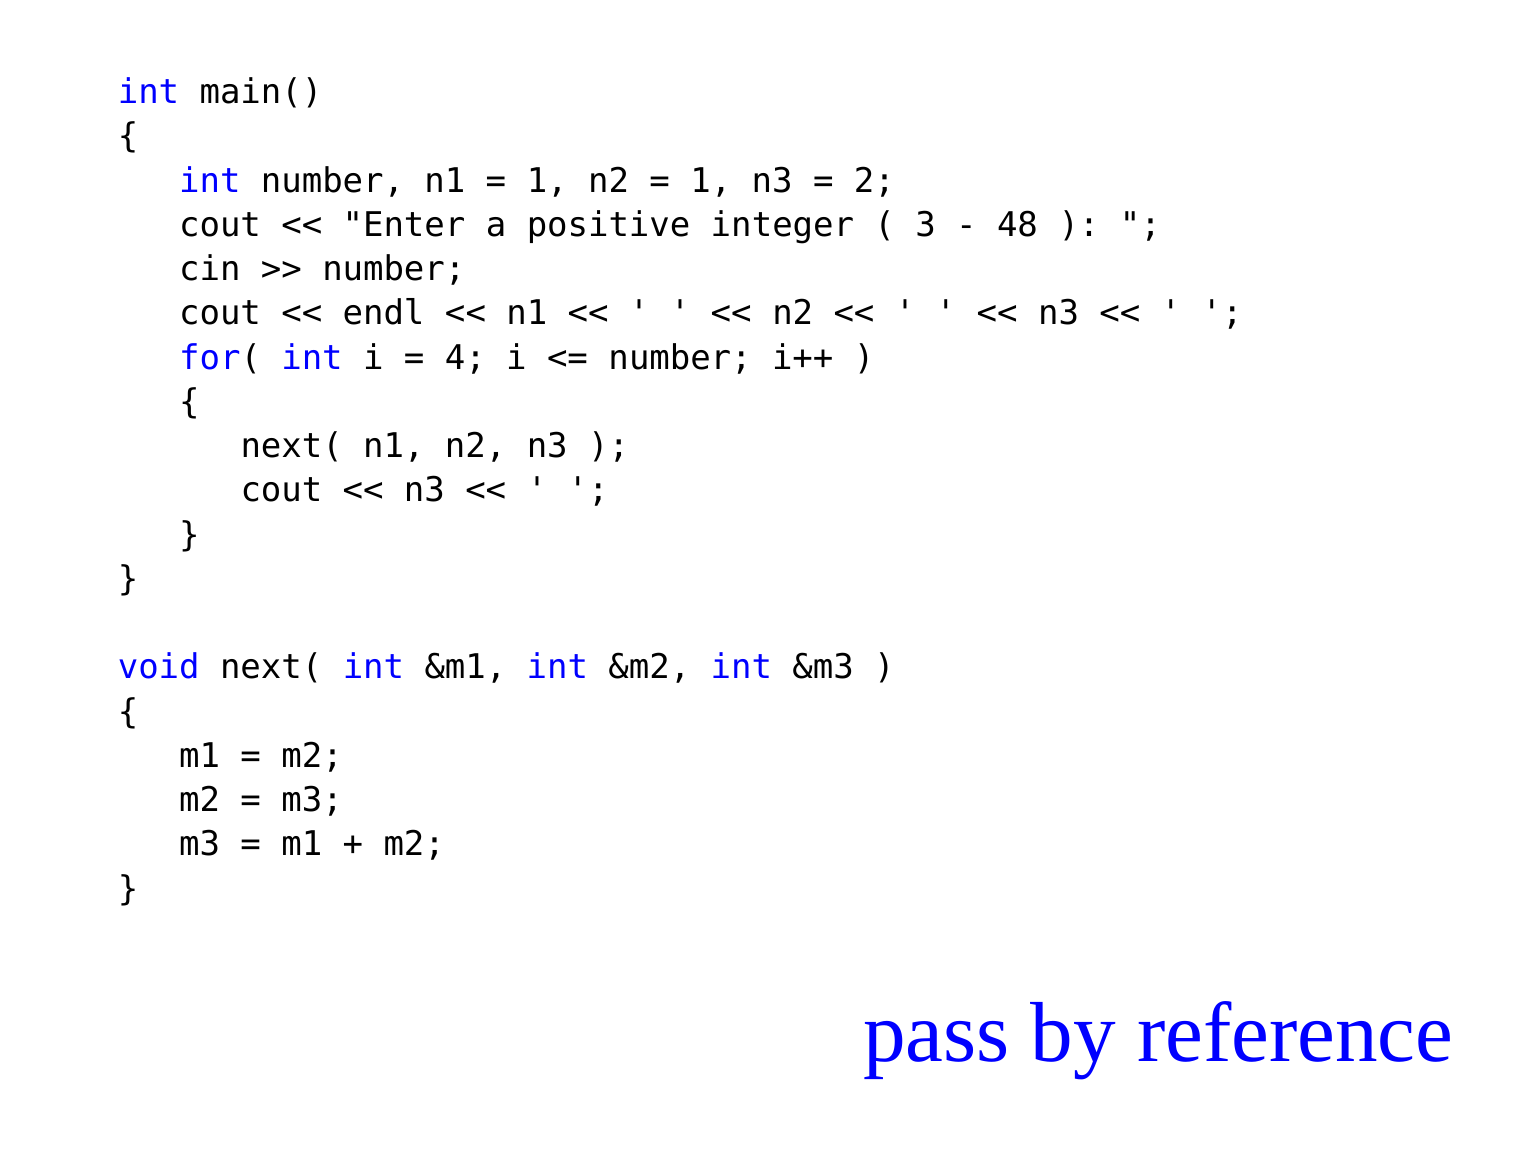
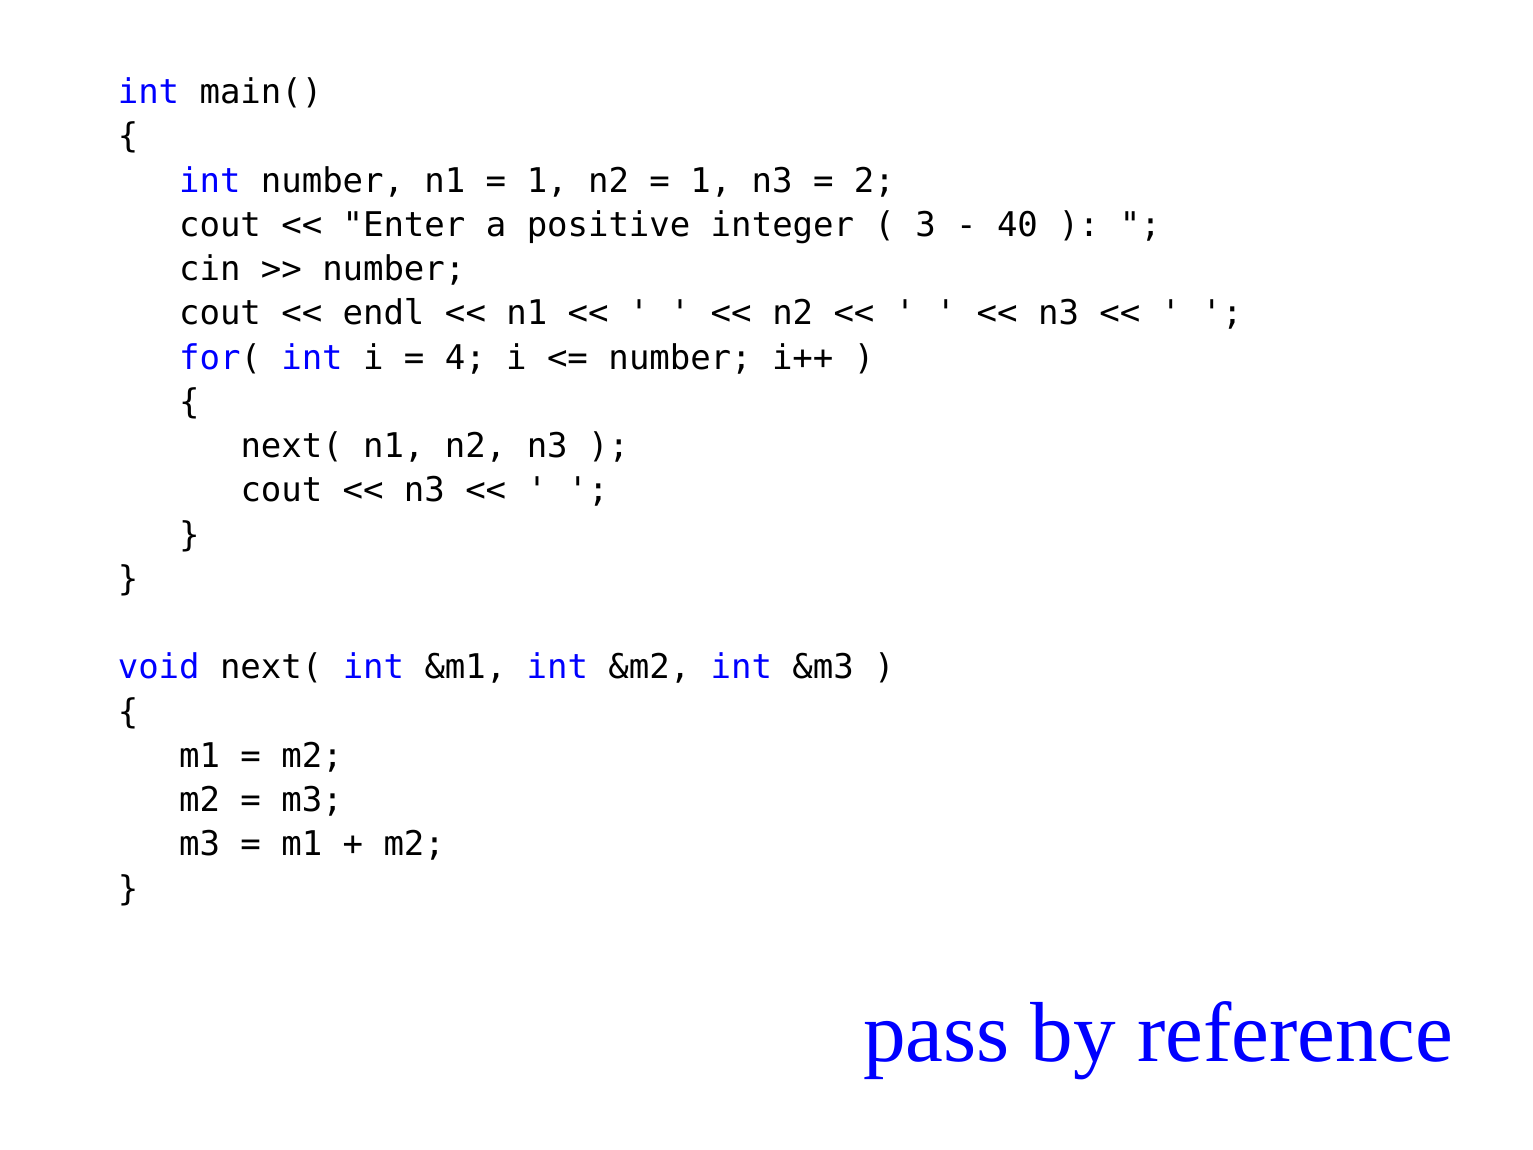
48: 48 -> 40
